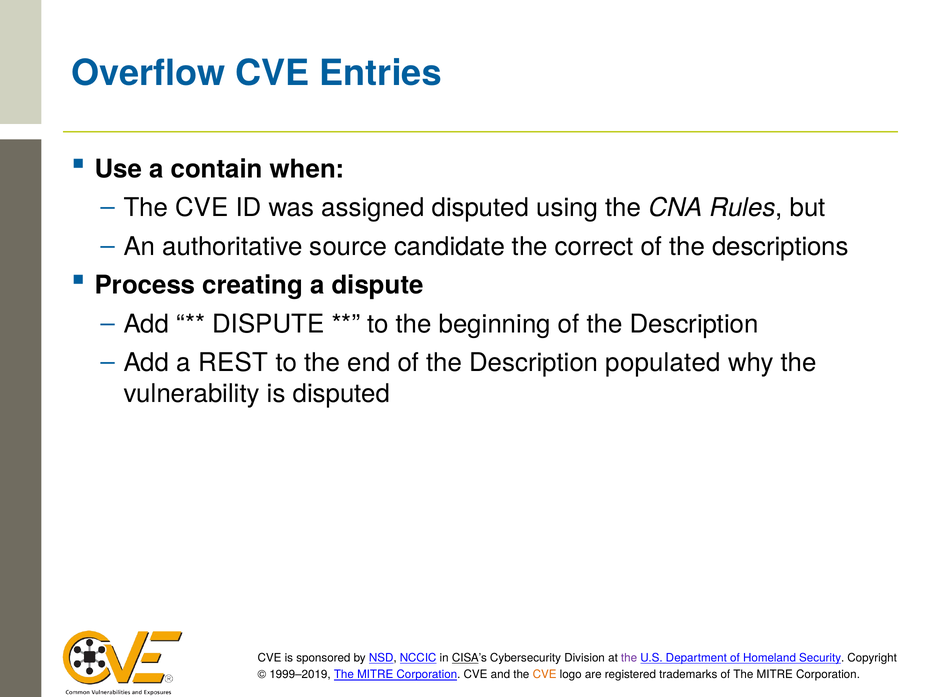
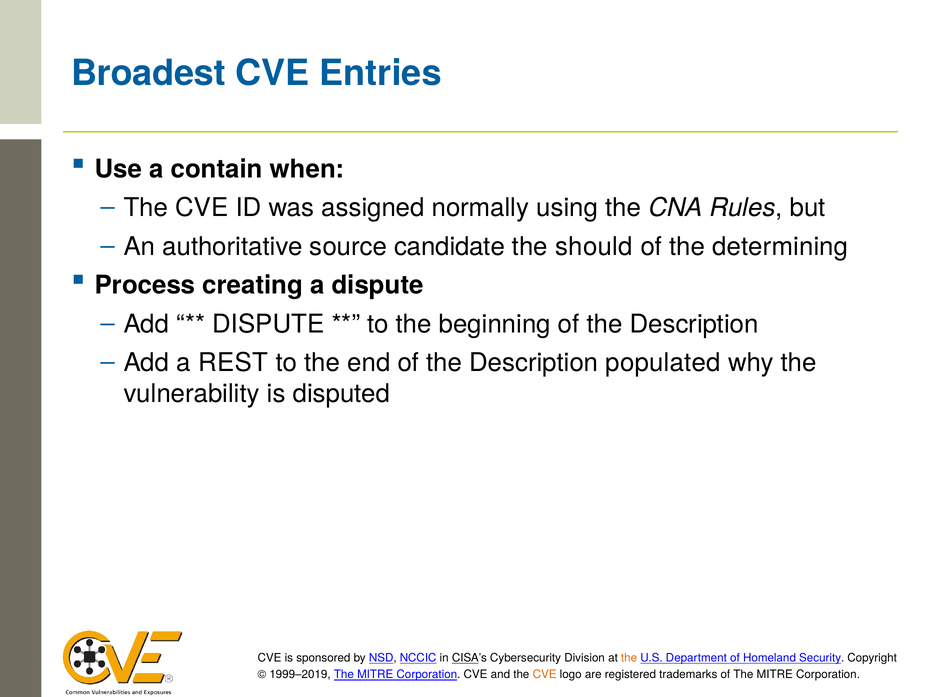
Overflow: Overflow -> Broadest
assigned disputed: disputed -> normally
correct: correct -> should
descriptions: descriptions -> determining
the at (629, 658) colour: purple -> orange
